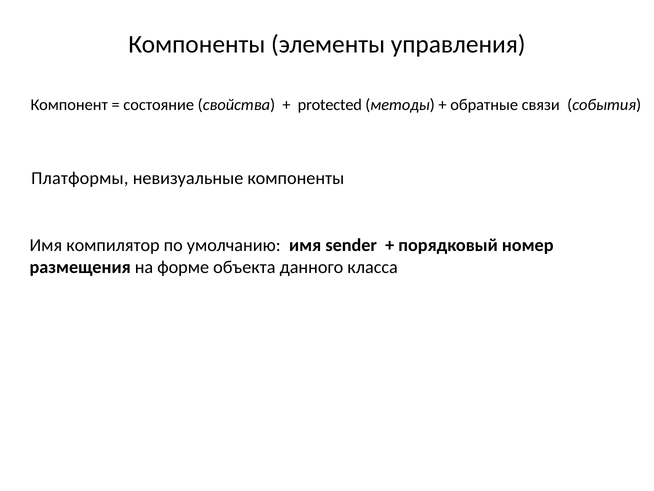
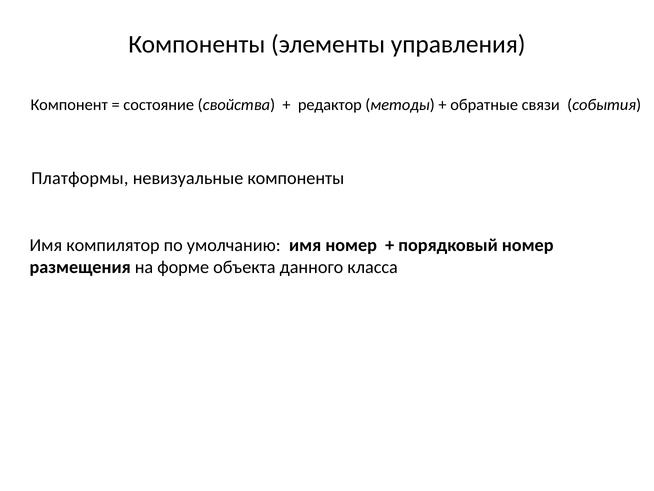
protected: protected -> редактор
имя sender: sender -> номер
